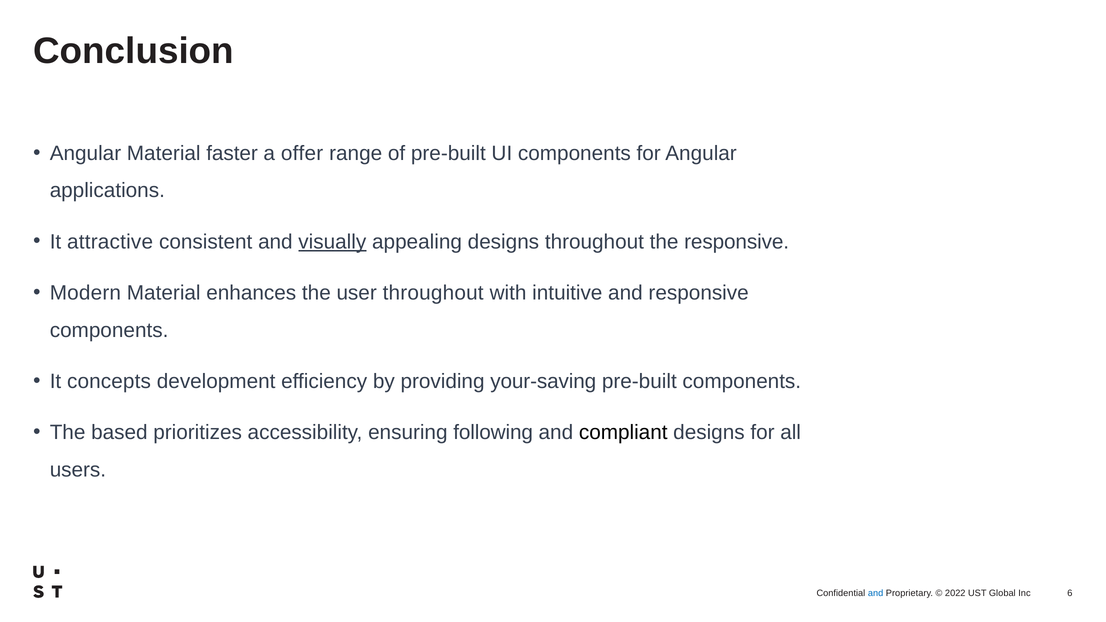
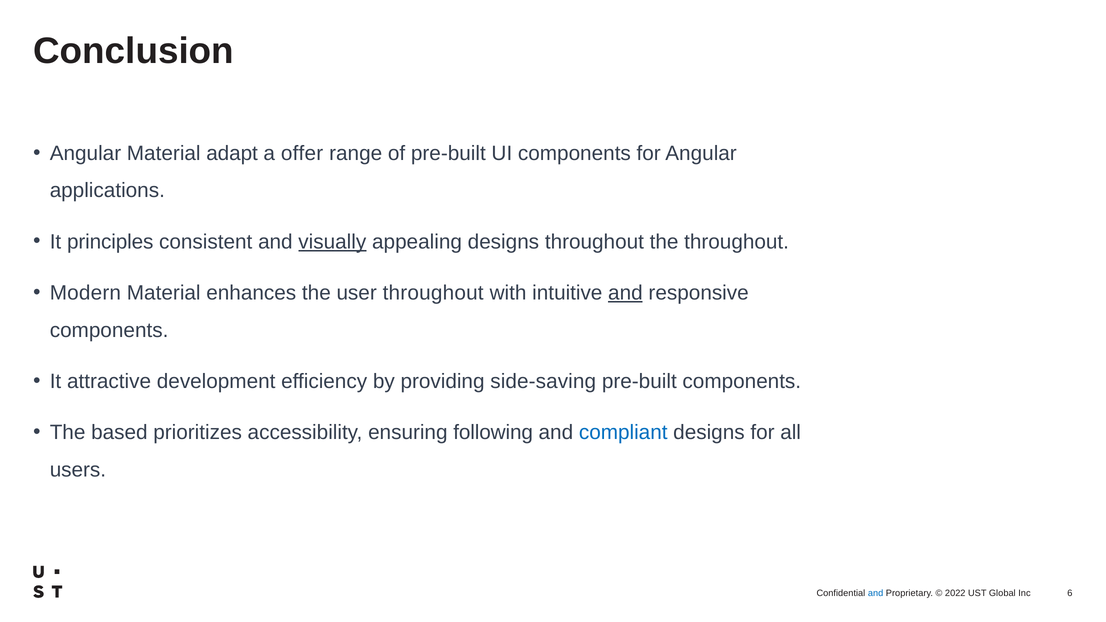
faster: faster -> adapt
attractive: attractive -> principles
the responsive: responsive -> throughout
and at (625, 293) underline: none -> present
concepts: concepts -> attractive
your-saving: your-saving -> side-saving
compliant colour: black -> blue
